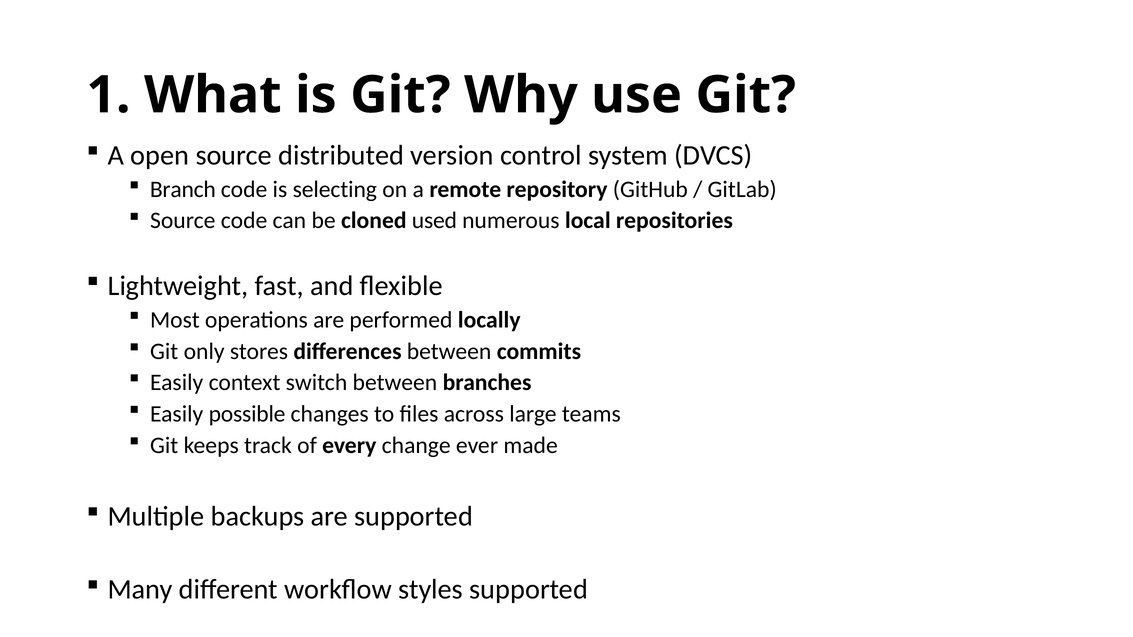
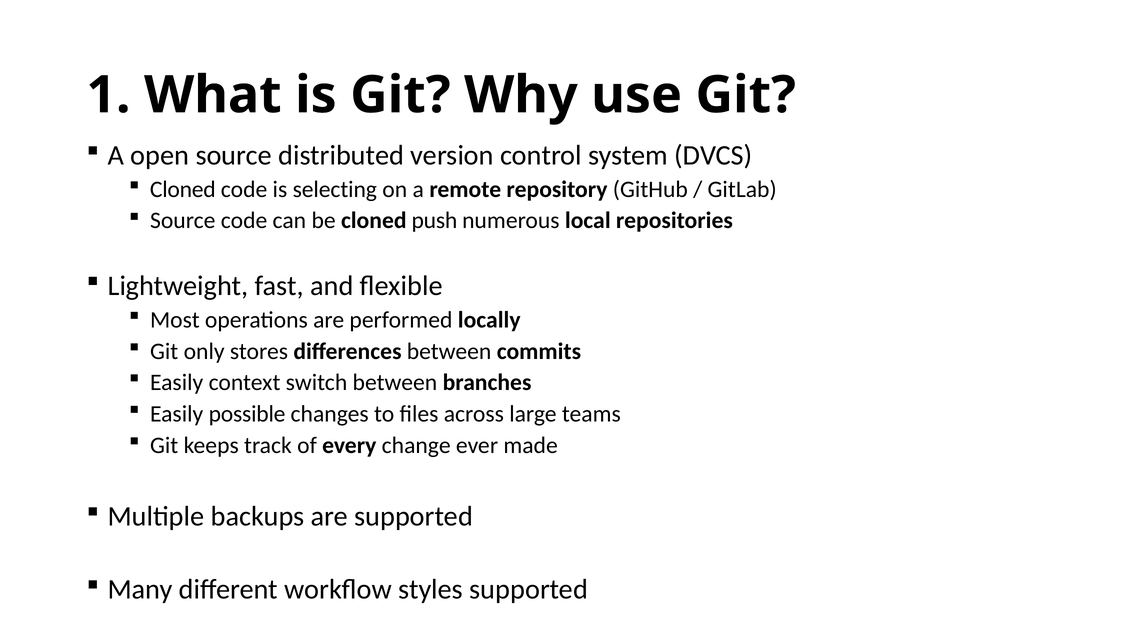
Branch at (183, 189): Branch -> Cloned
used: used -> push
